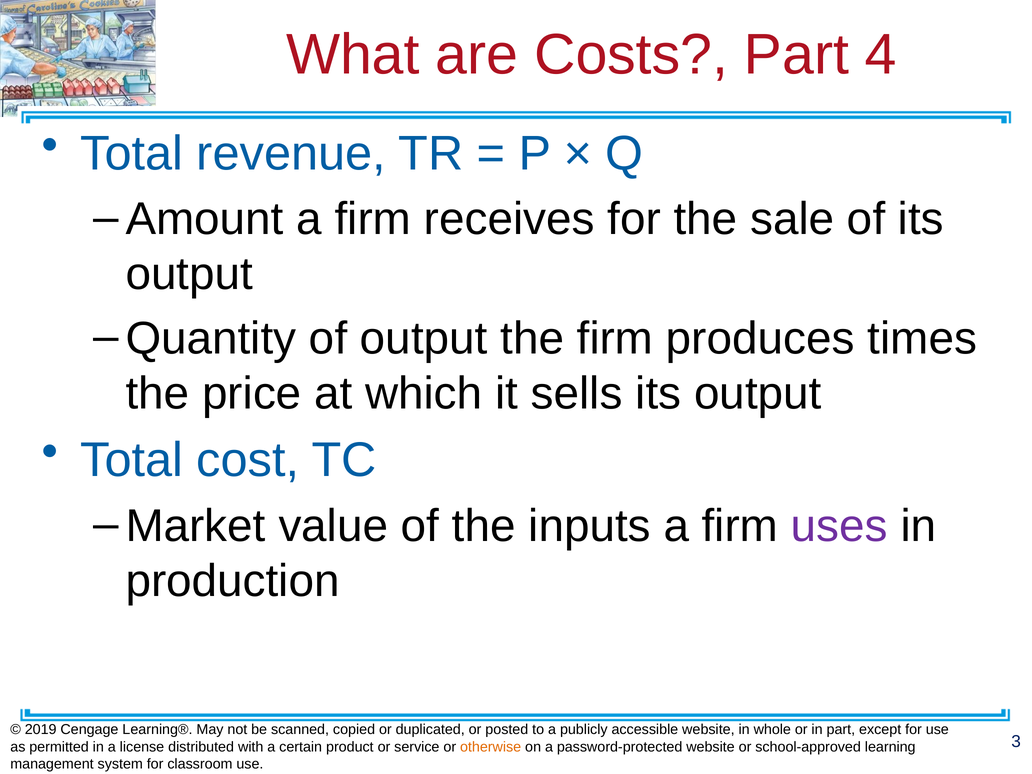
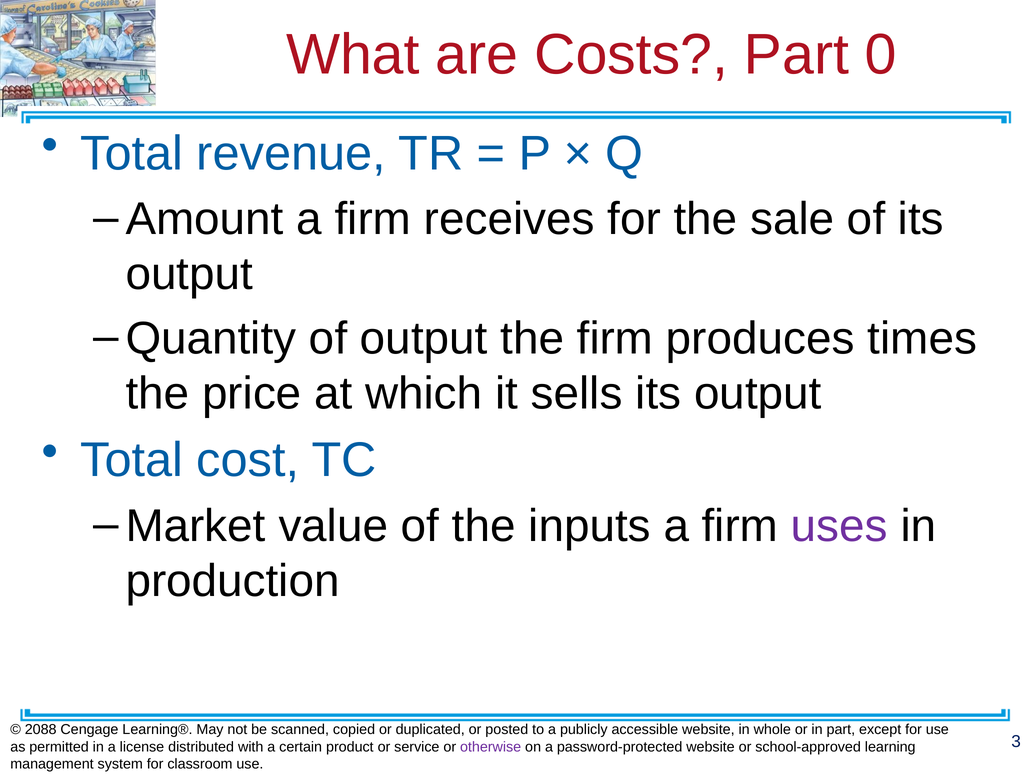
4: 4 -> 0
2019: 2019 -> 2088
otherwise colour: orange -> purple
